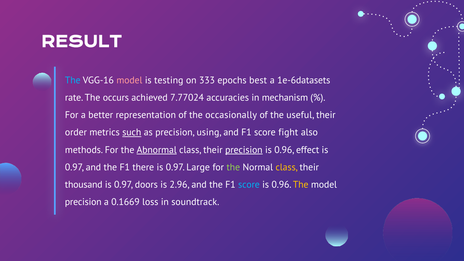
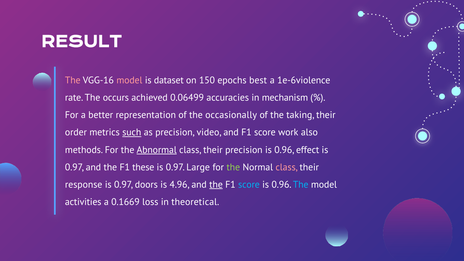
The at (73, 80) colour: light blue -> pink
testing: testing -> dataset
333: 333 -> 150
1e-6datasets: 1e-6datasets -> 1e-6violence
7.77024: 7.77024 -> 0.06499
useful: useful -> taking
using: using -> video
fight: fight -> work
precision at (244, 150) underline: present -> none
there: there -> these
class at (287, 167) colour: yellow -> pink
thousand: thousand -> response
2.96: 2.96 -> 4.96
the at (216, 185) underline: none -> present
The at (301, 185) colour: yellow -> light blue
precision at (83, 202): precision -> activities
soundtrack: soundtrack -> theoretical
